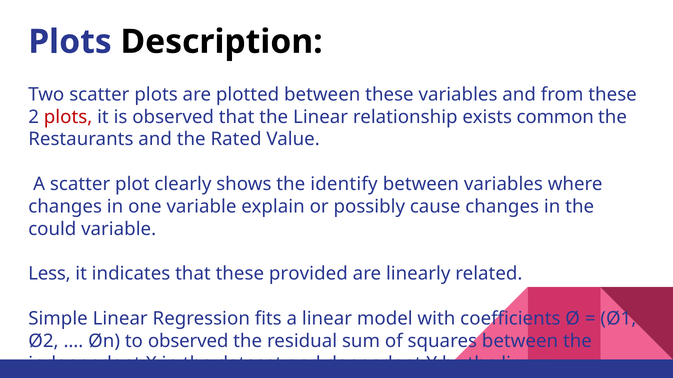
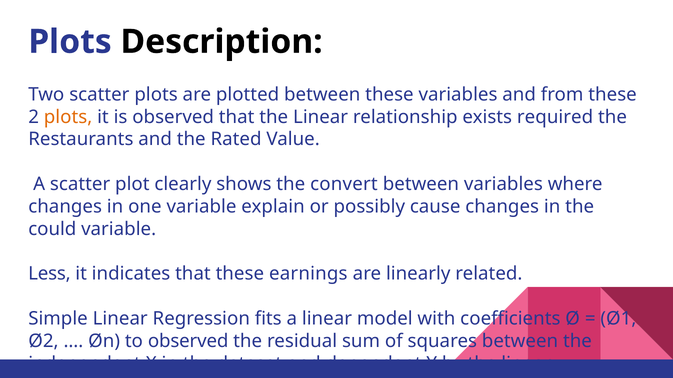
plots at (68, 117) colour: red -> orange
common: common -> required
identify: identify -> convert
provided: provided -> earnings
